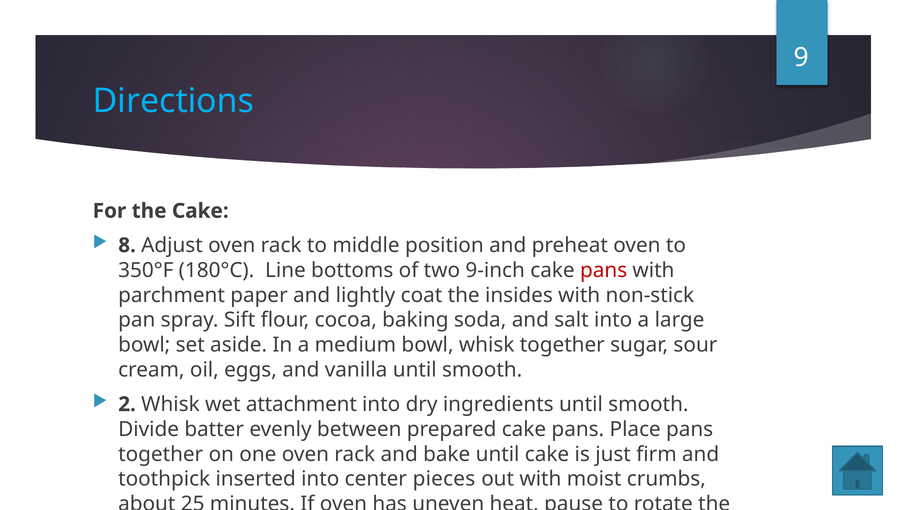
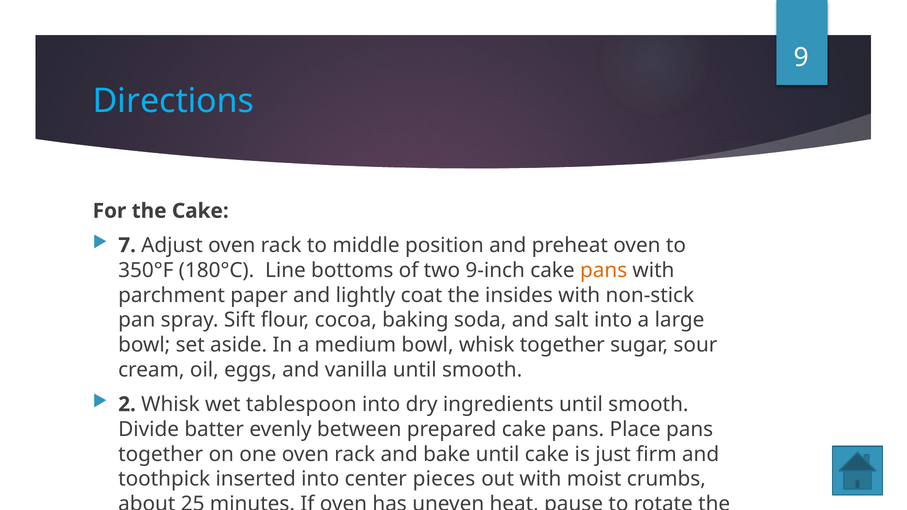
8: 8 -> 7
pans at (604, 270) colour: red -> orange
attachment: attachment -> tablespoon
